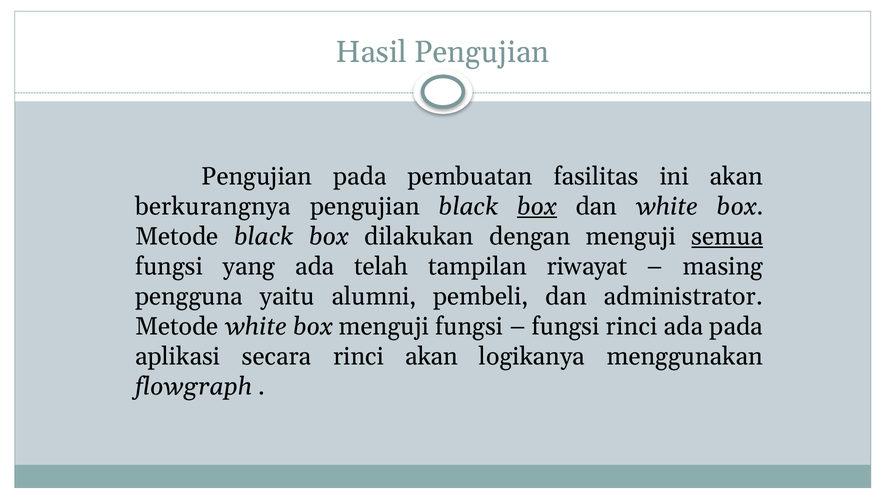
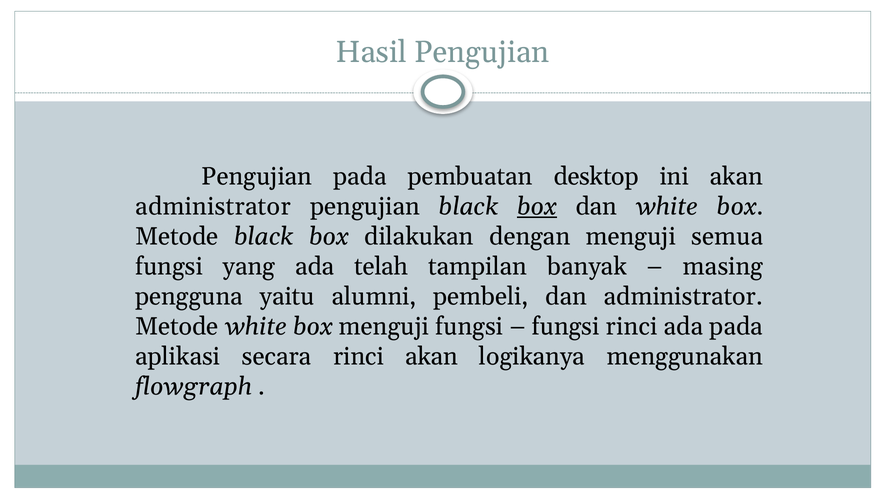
fasilitas: fasilitas -> desktop
berkurangnya at (213, 206): berkurangnya -> administrator
semua underline: present -> none
riwayat: riwayat -> banyak
